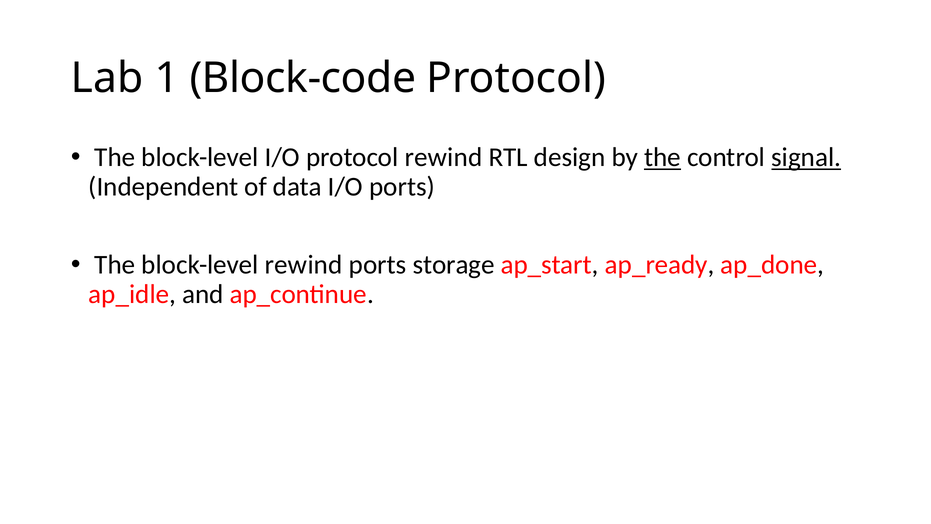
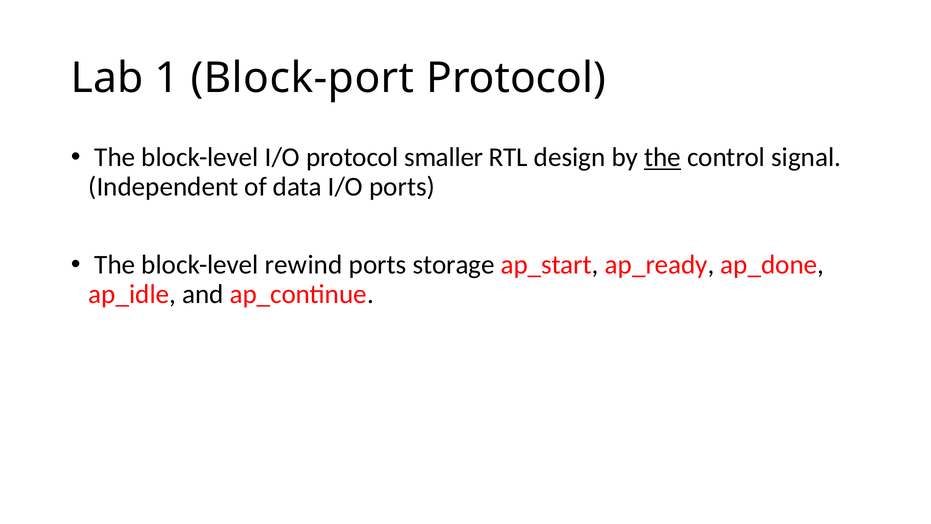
Block-code: Block-code -> Block-port
protocol rewind: rewind -> smaller
signal underline: present -> none
